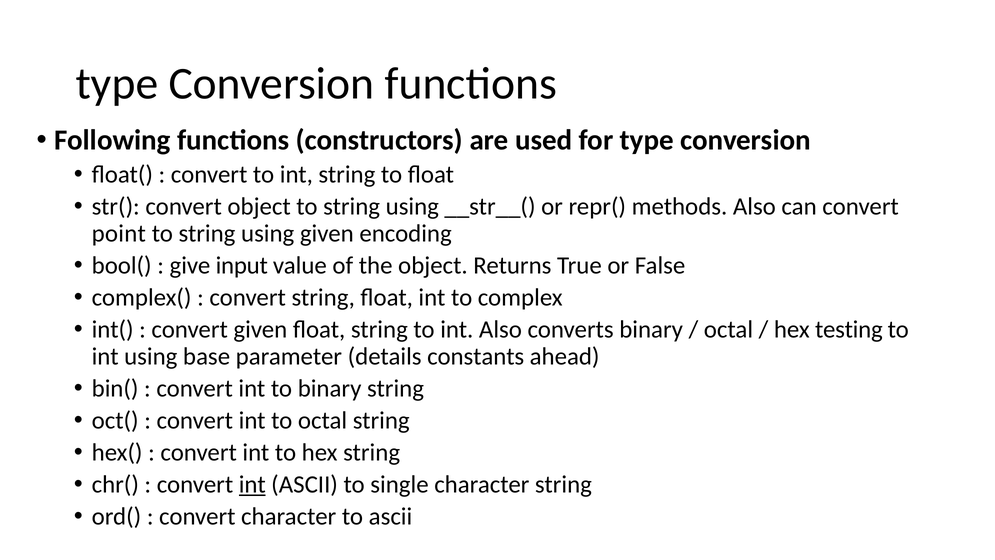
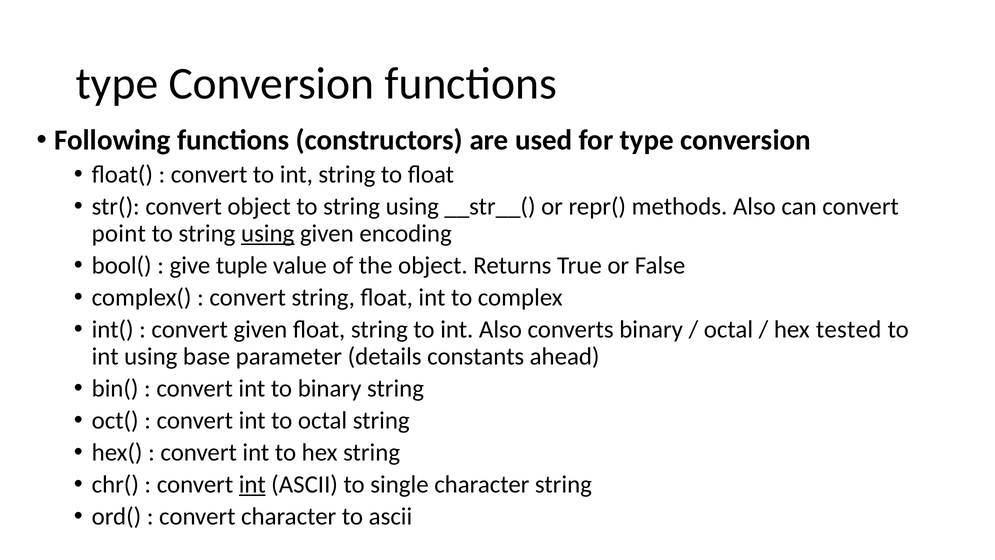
using at (268, 233) underline: none -> present
input: input -> tuple
testing: testing -> tested
